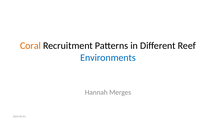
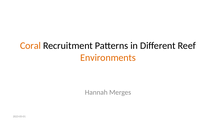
Environments colour: blue -> orange
